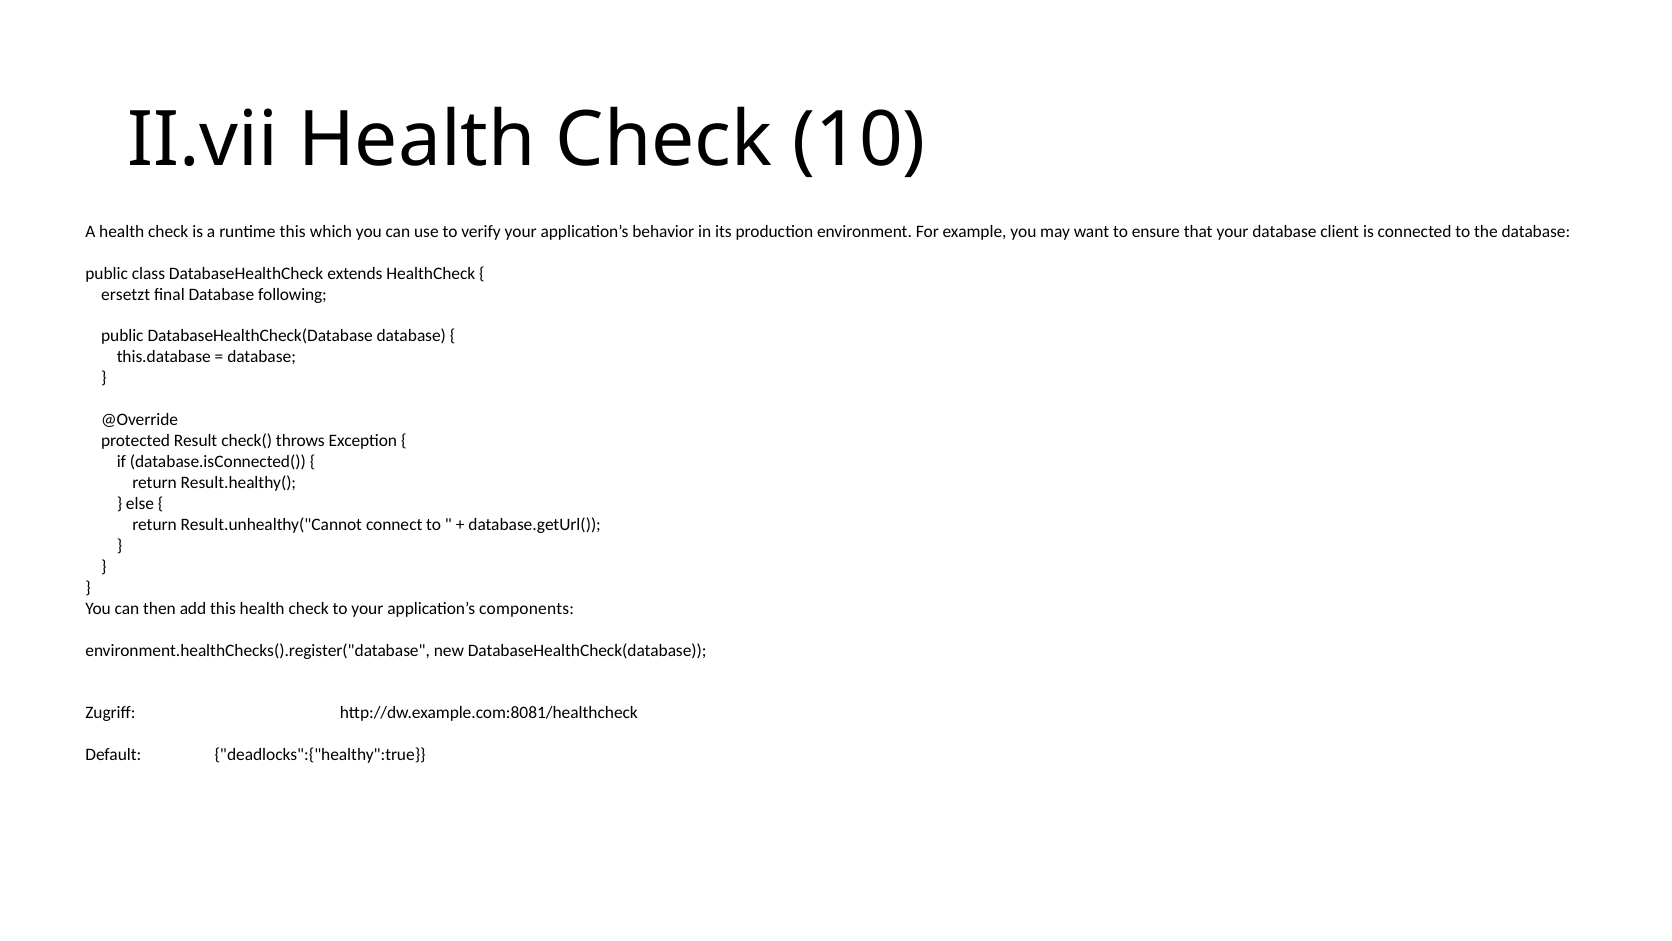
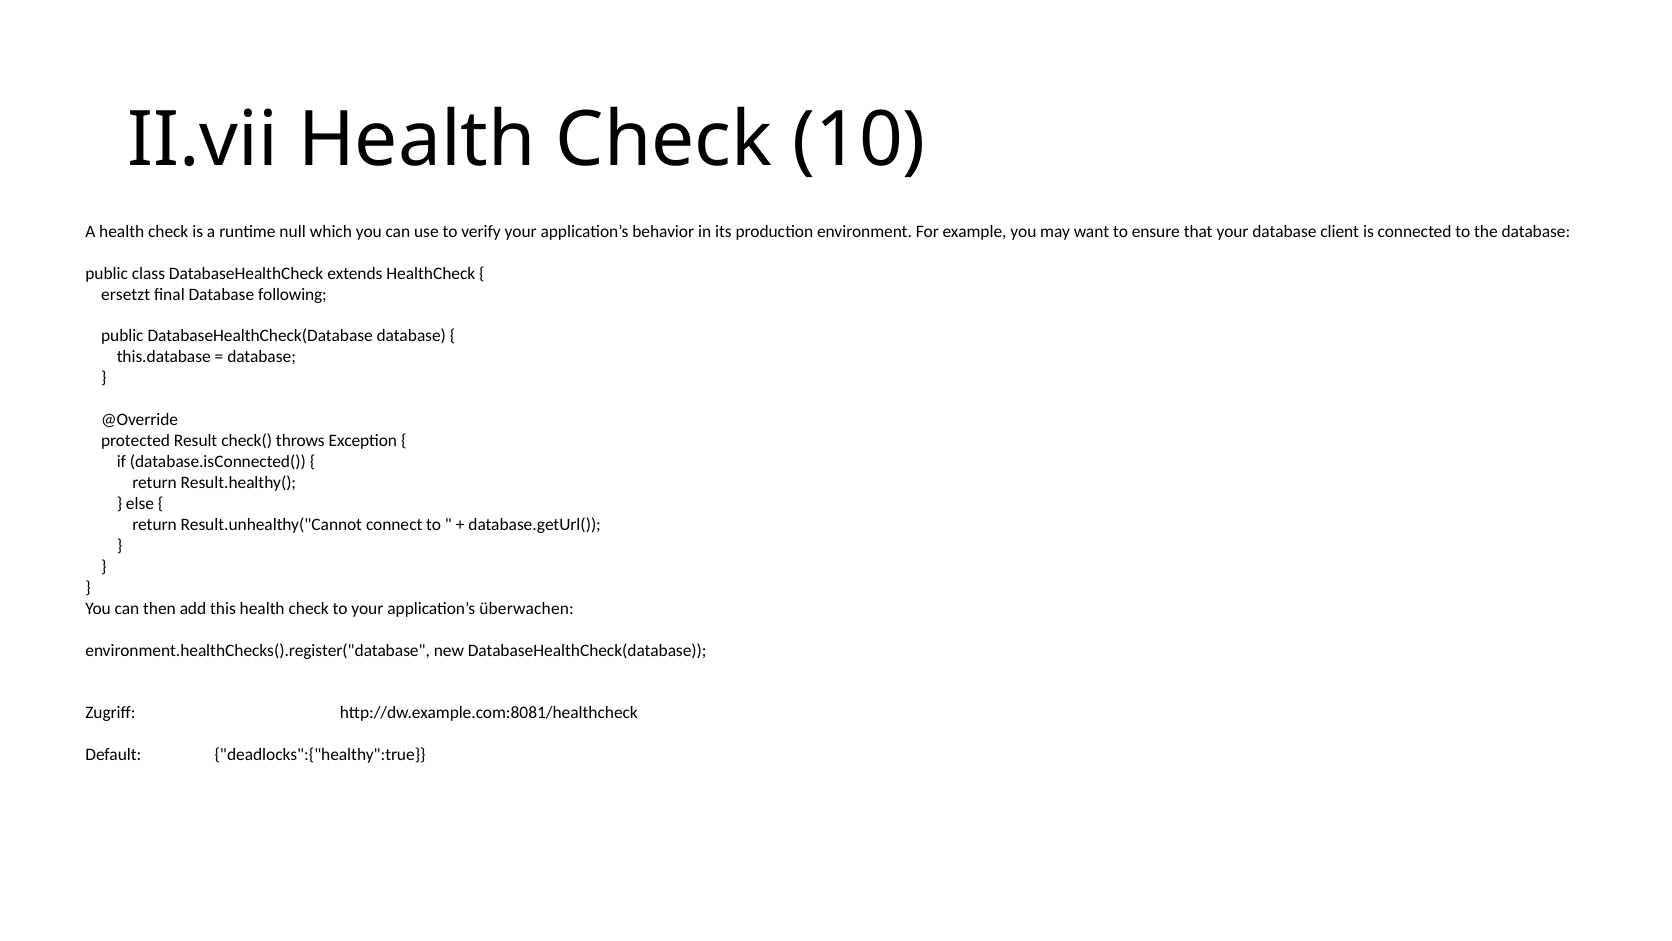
runtime this: this -> null
components: components -> überwachen
